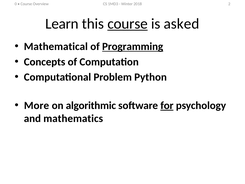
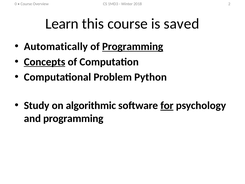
course at (128, 24) underline: present -> none
asked: asked -> saved
Mathematical: Mathematical -> Automatically
Concepts underline: none -> present
More: More -> Study
and mathematics: mathematics -> programming
